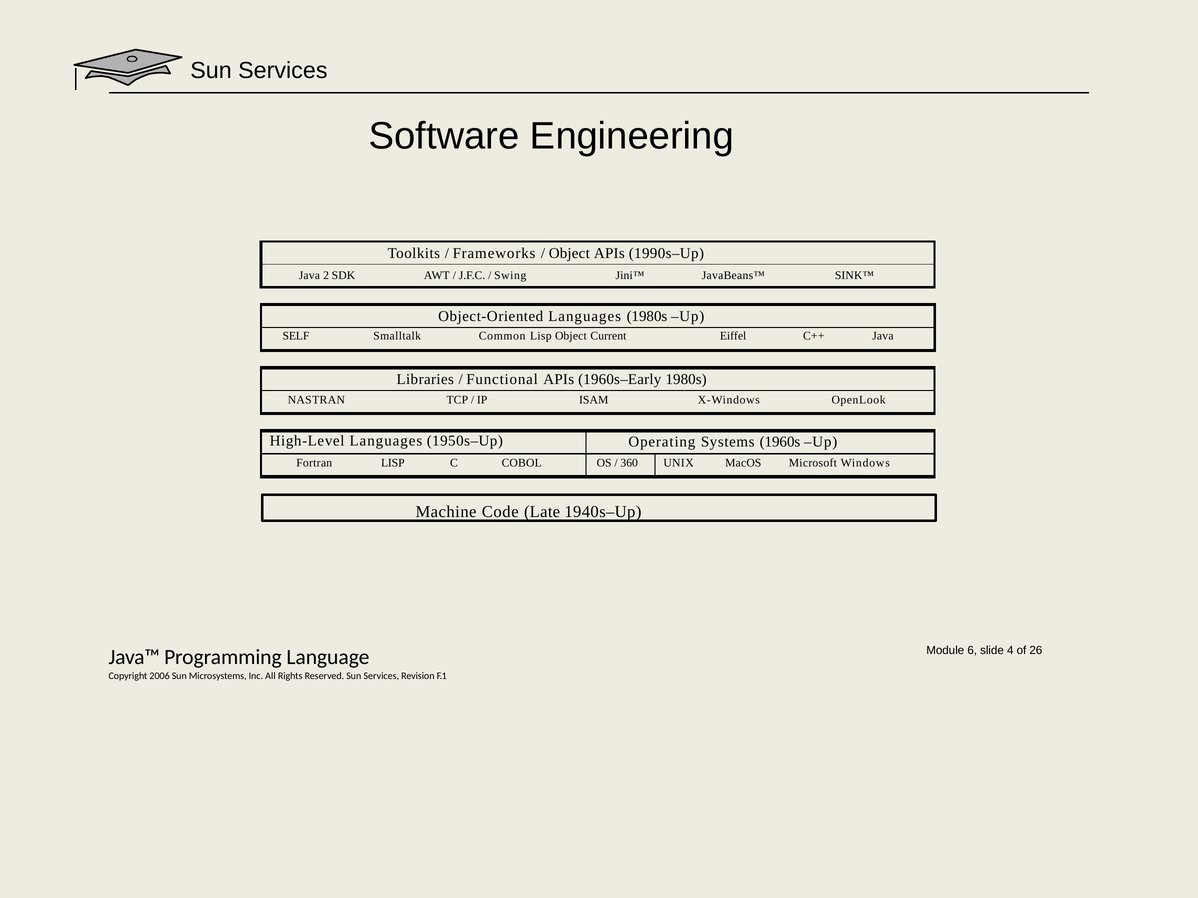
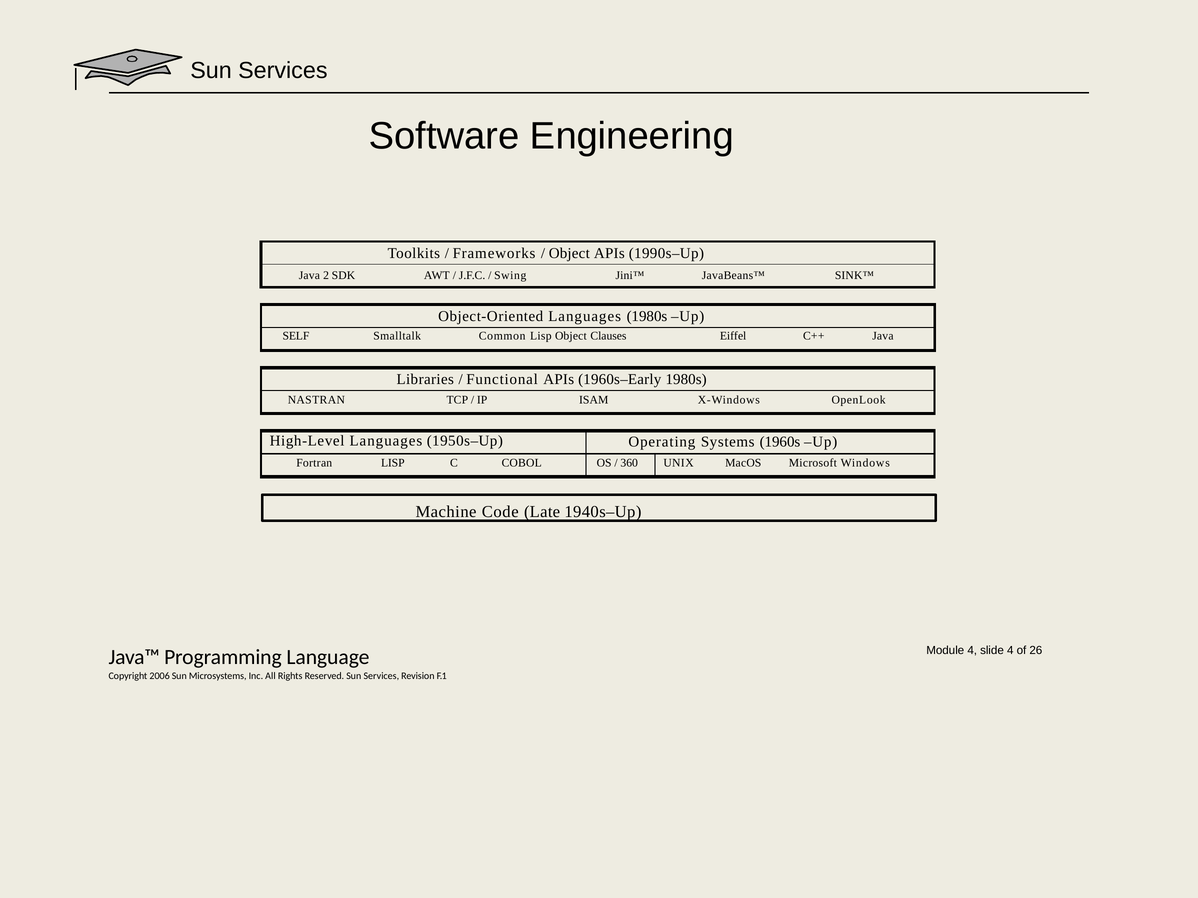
Current: Current -> Clauses
Module 6: 6 -> 4
